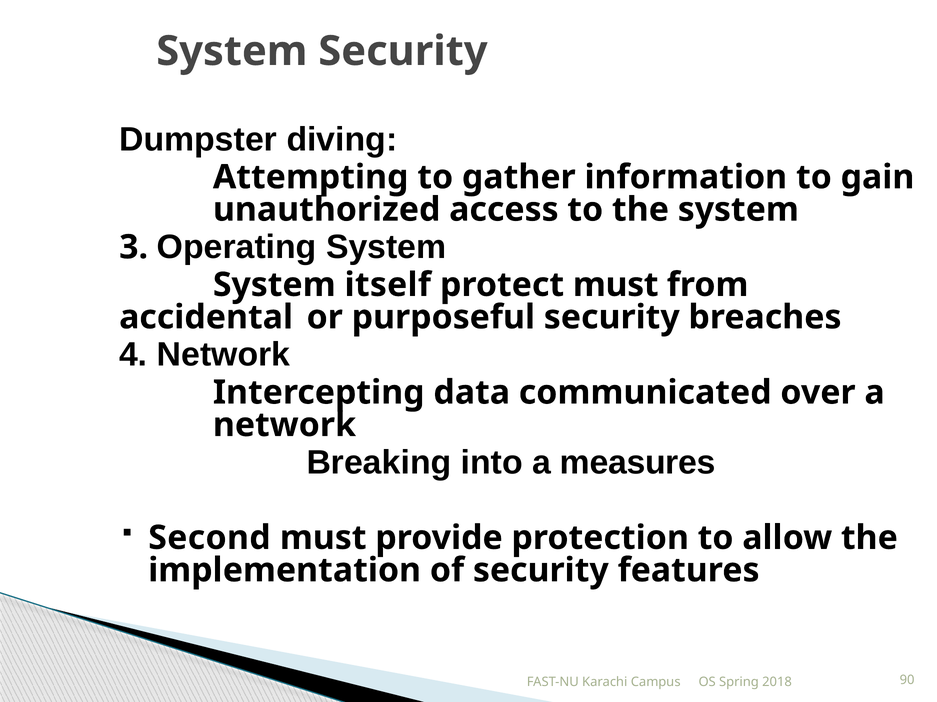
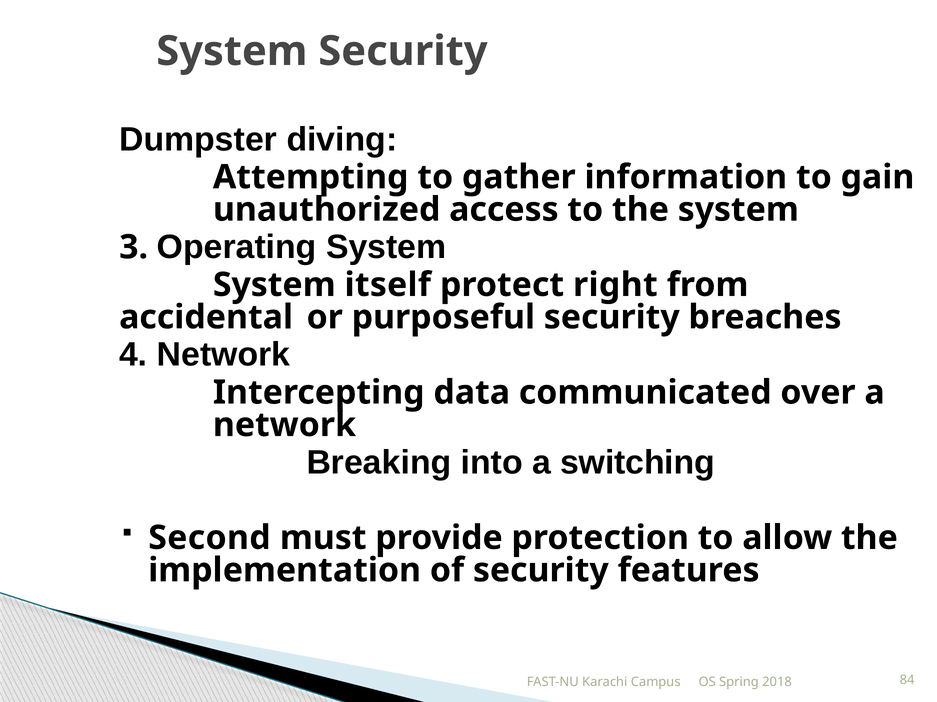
protect must: must -> right
measures: measures -> switching
90: 90 -> 84
